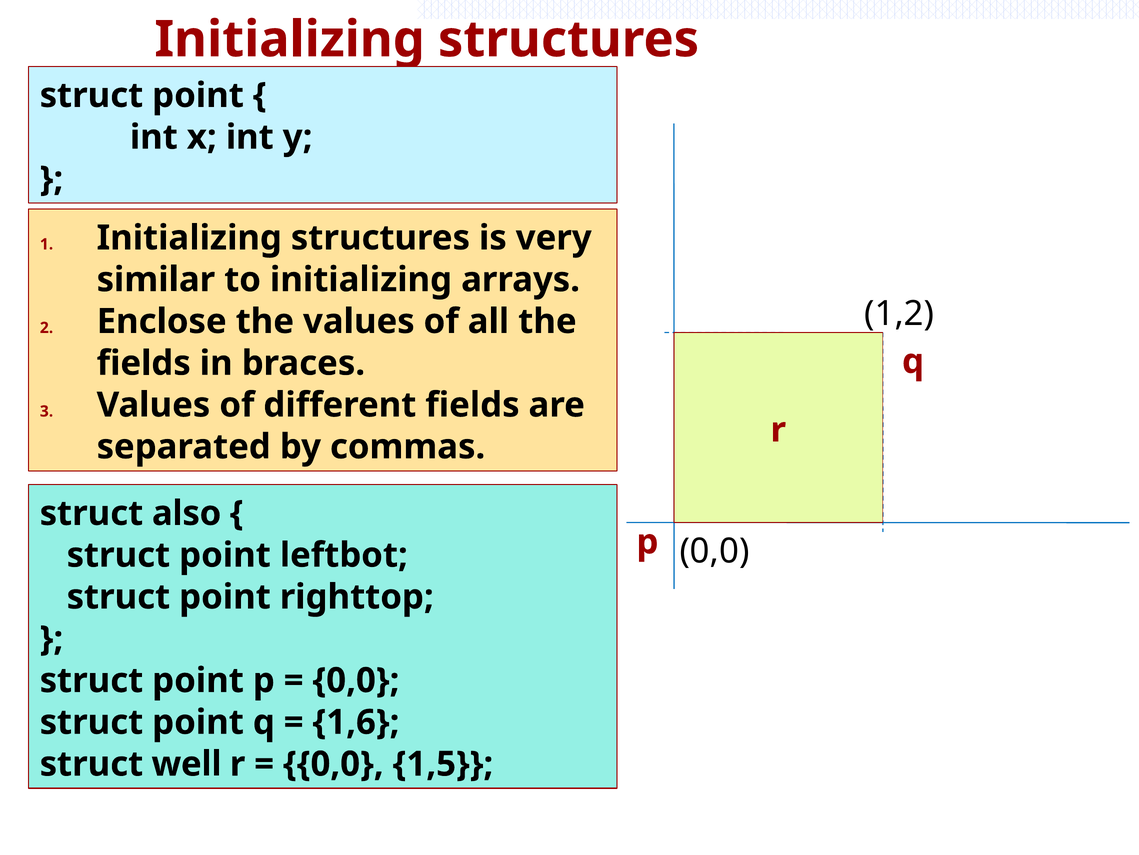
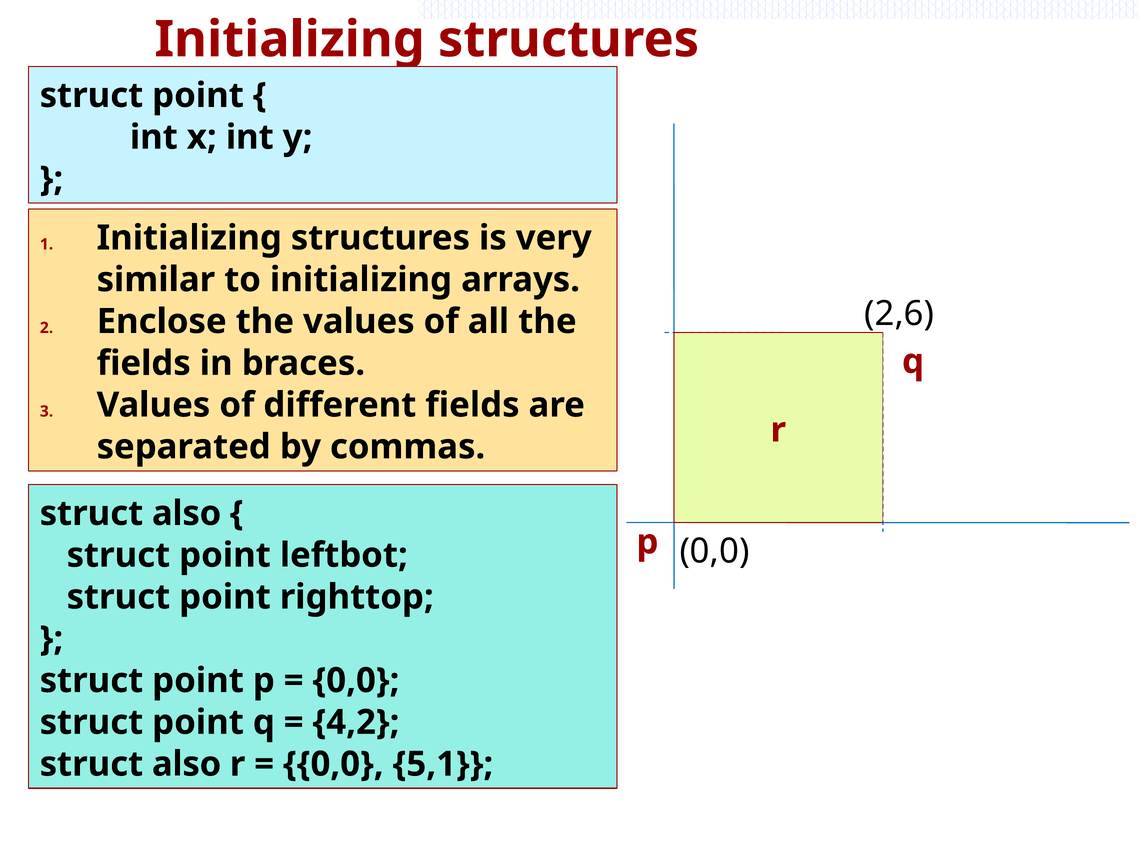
1,2: 1,2 -> 2,6
1,6: 1,6 -> 4,2
well at (187, 763): well -> also
1,5: 1,5 -> 5,1
